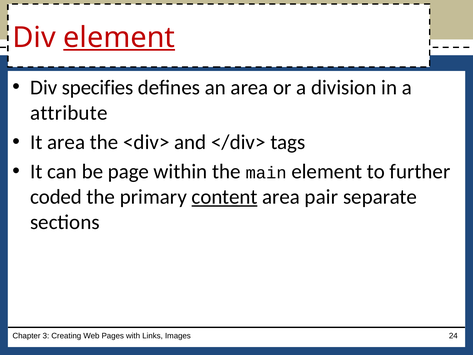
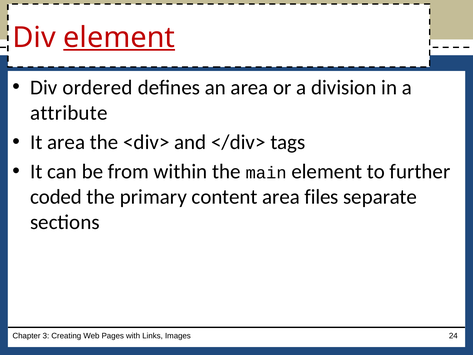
specifies: specifies -> ordered
page: page -> from
content underline: present -> none
pair: pair -> files
